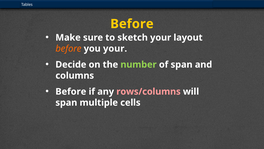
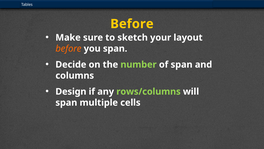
you your: your -> span
Before at (71, 91): Before -> Design
rows/columns colour: pink -> light green
